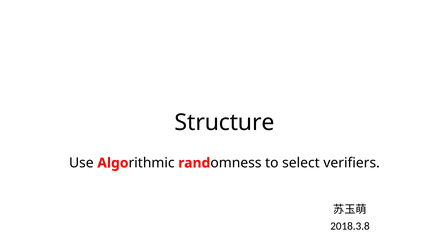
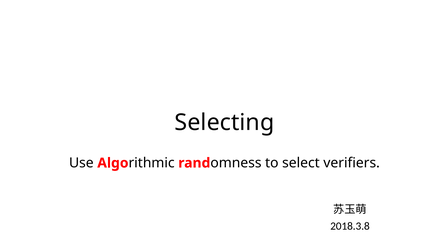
Structure: Structure -> Selecting
